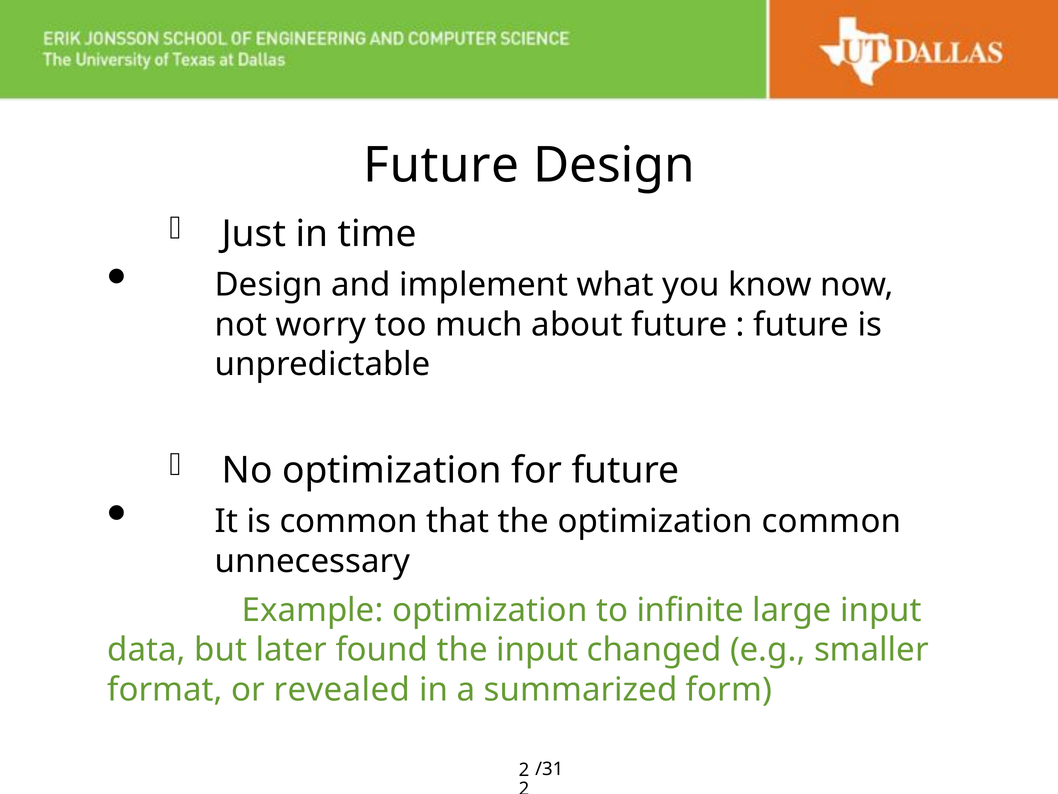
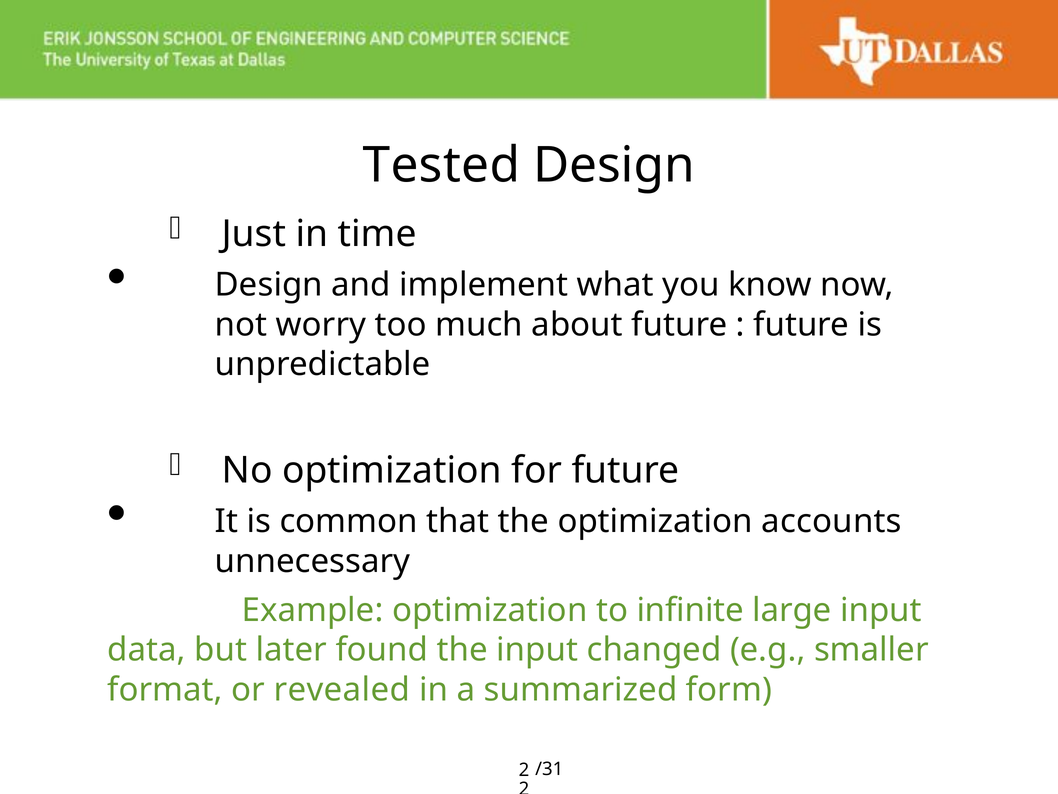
Future at (441, 165): Future -> Tested
optimization common: common -> accounts
